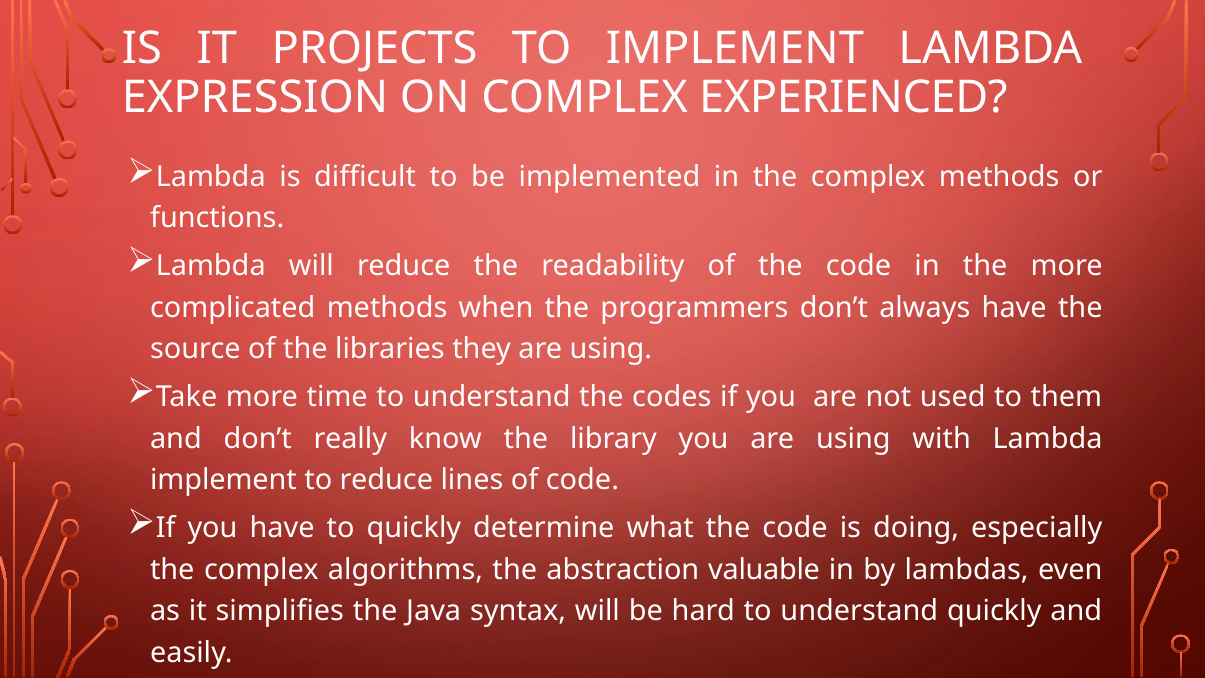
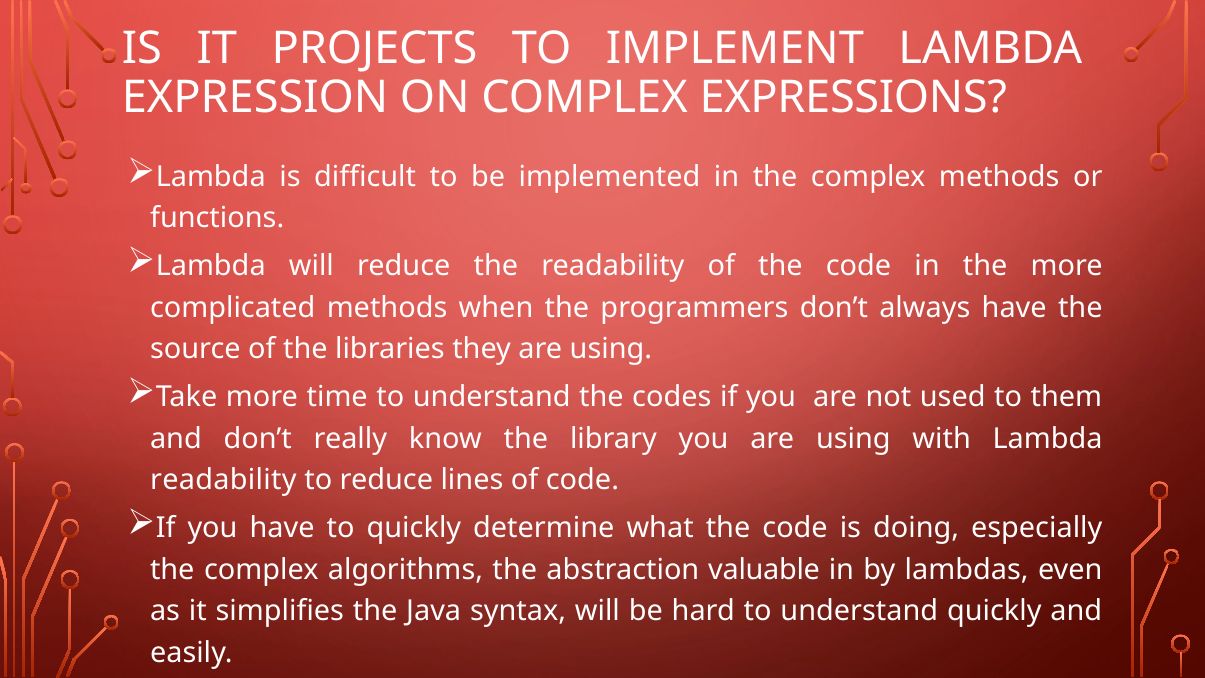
EXPERIENCED: EXPERIENCED -> EXPRESSIONS
implement at (223, 480): implement -> readability
